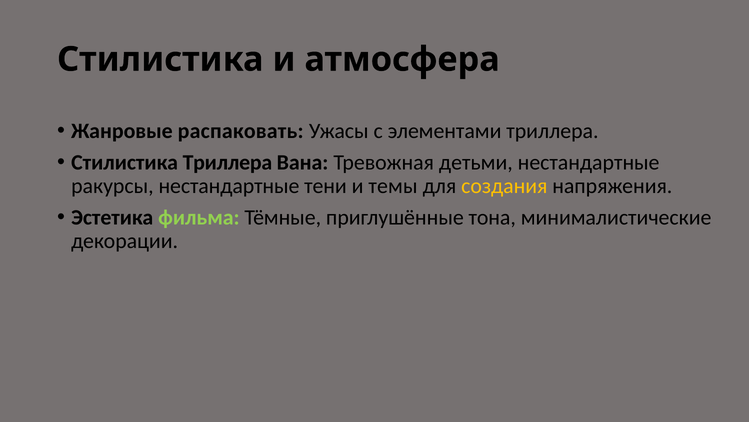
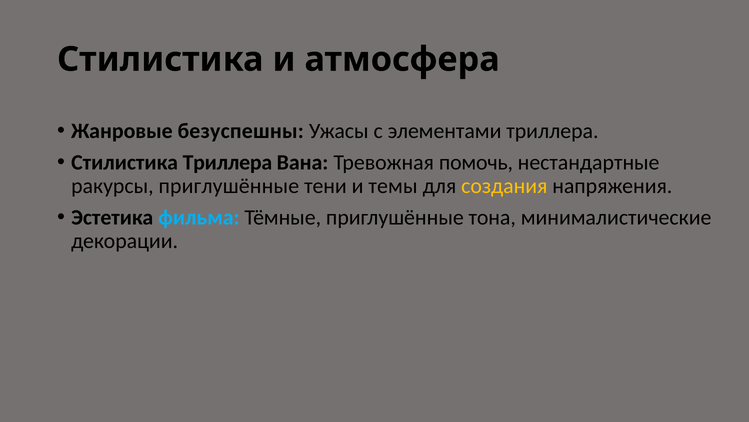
распаковать: распаковать -> безуспешны
детьми: детьми -> помочь
ракурсы нестандартные: нестандартные -> приглушённые
фильма colour: light green -> light blue
